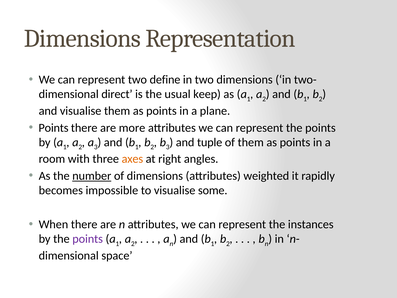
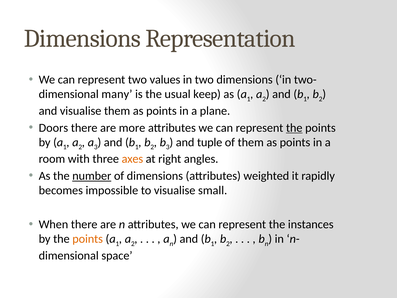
define: define -> values
direct: direct -> many
Points at (54, 128): Points -> Doors
the at (294, 128) underline: none -> present
some: some -> small
points at (88, 239) colour: purple -> orange
